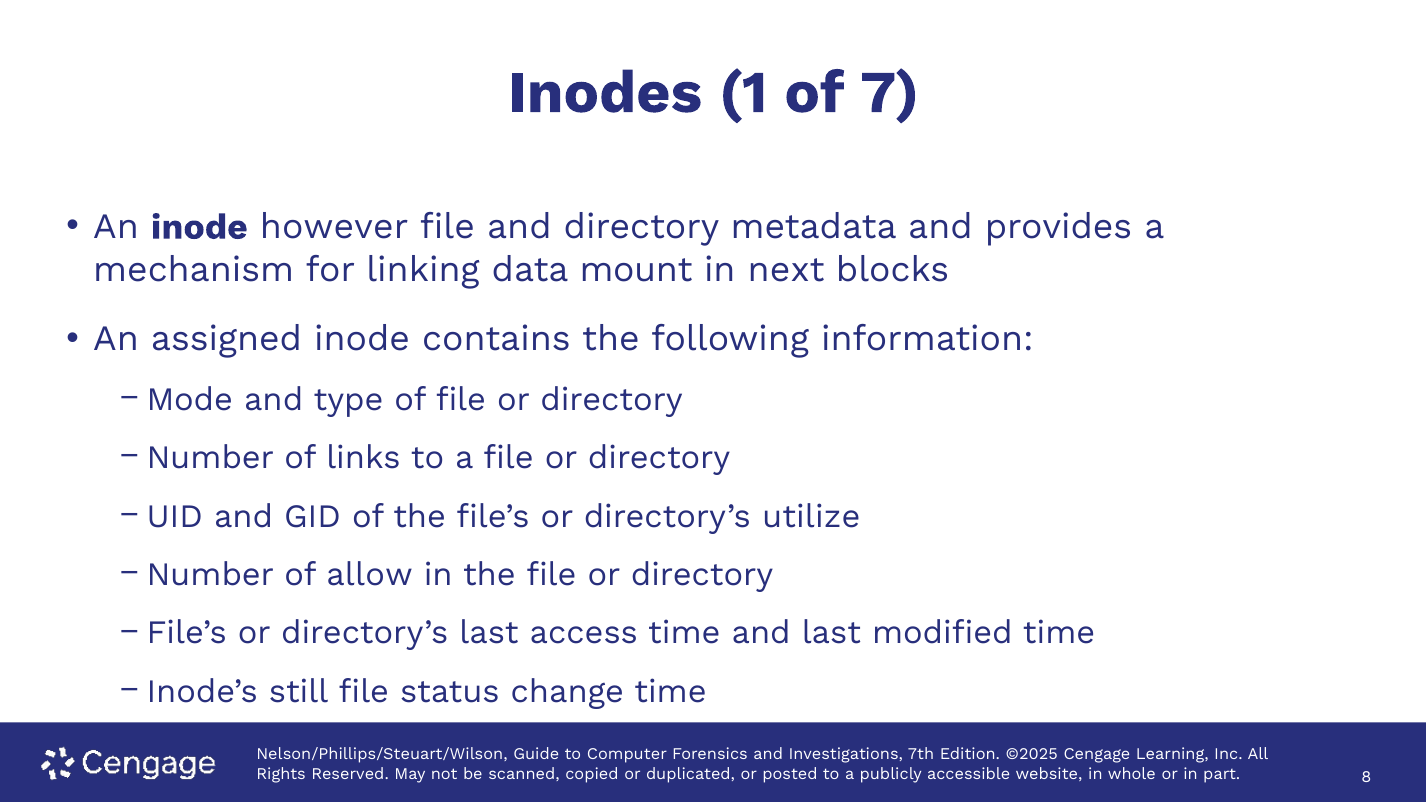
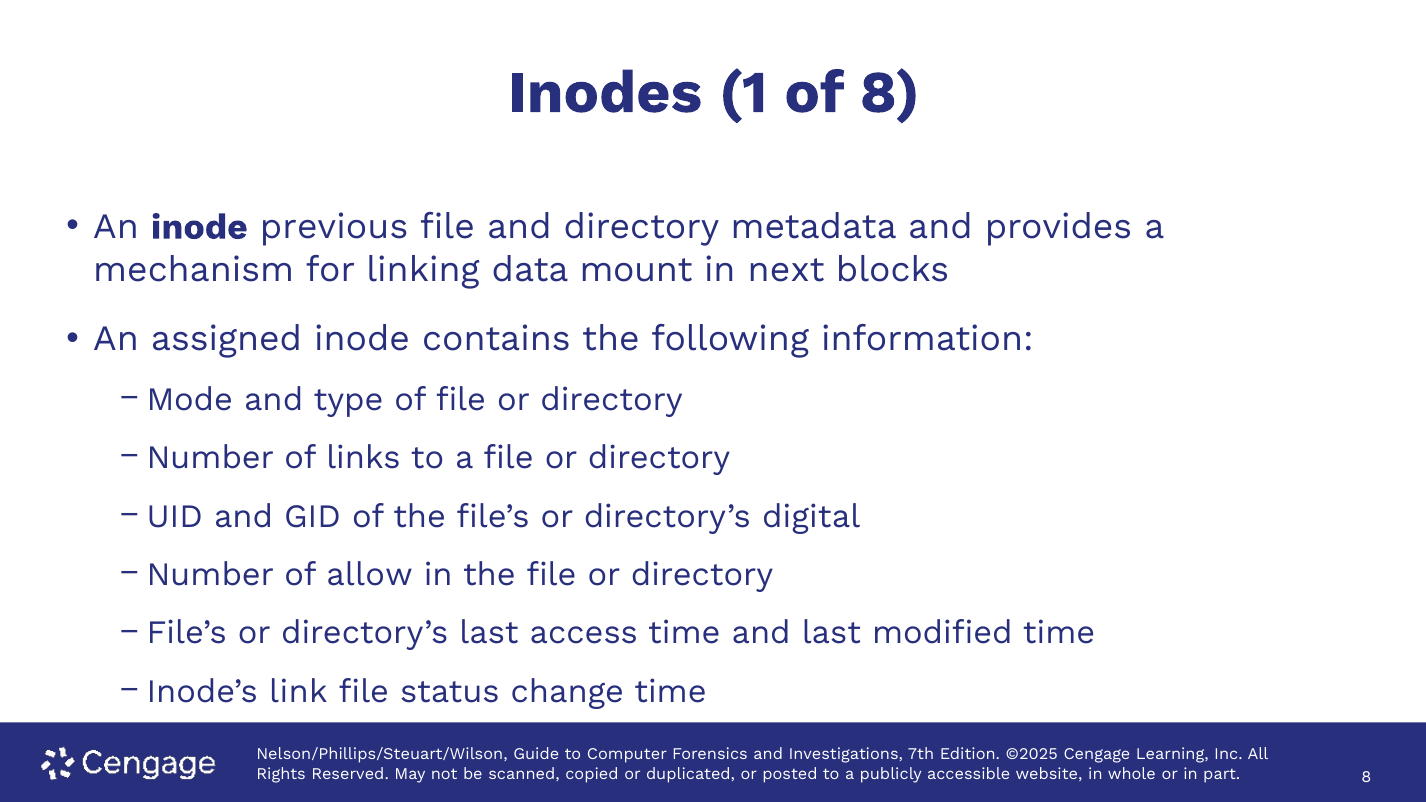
of 7: 7 -> 8
however: however -> previous
utilize: utilize -> digital
still: still -> link
